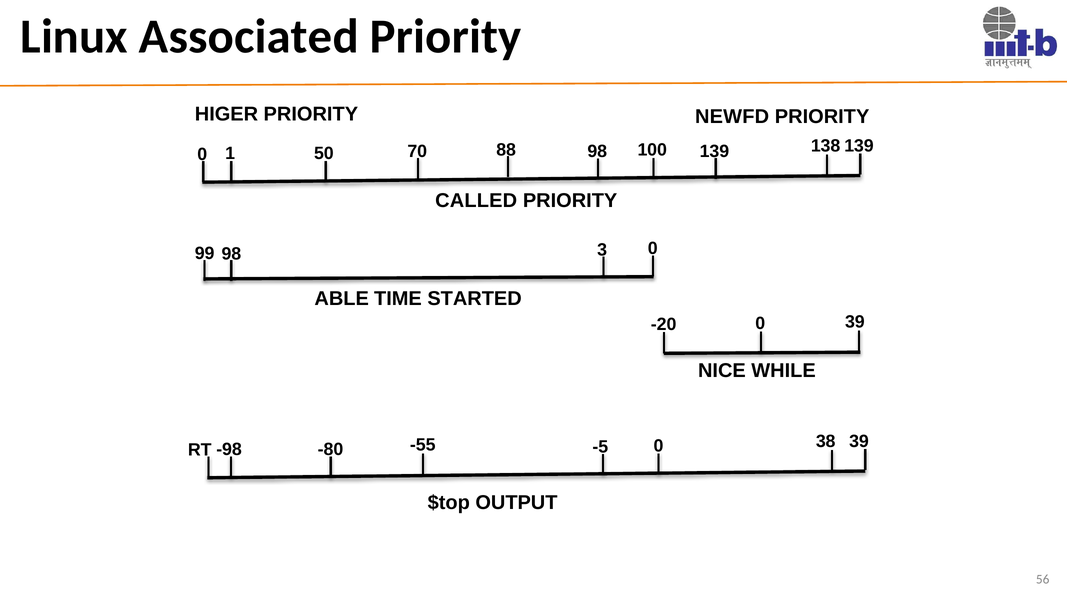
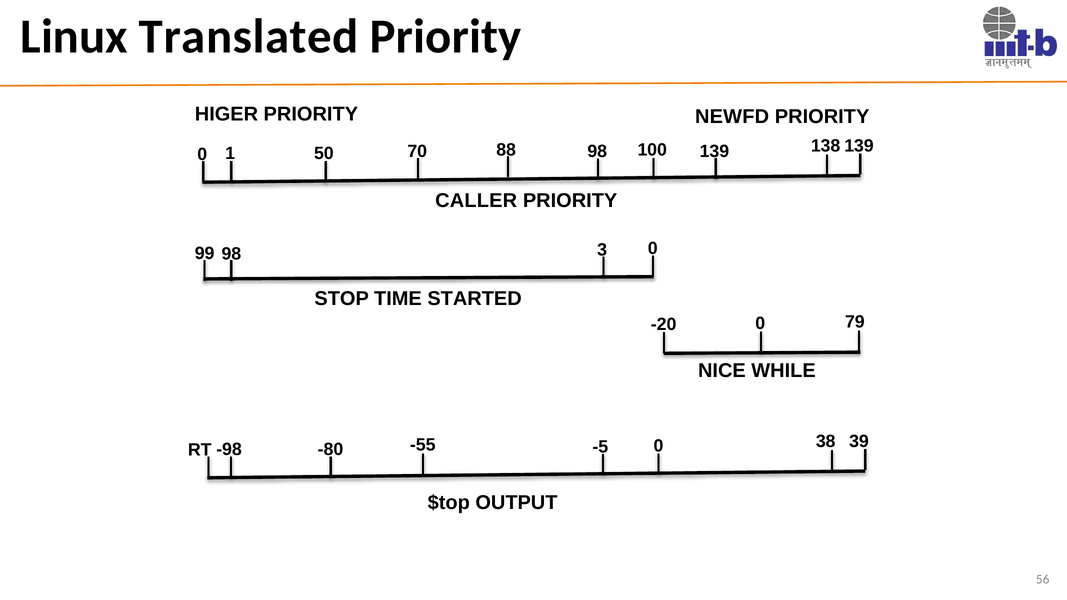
Associated: Associated -> Translated
CALLED: CALLED -> CALLER
ABLE: ABLE -> STOP
-20 39: 39 -> 79
